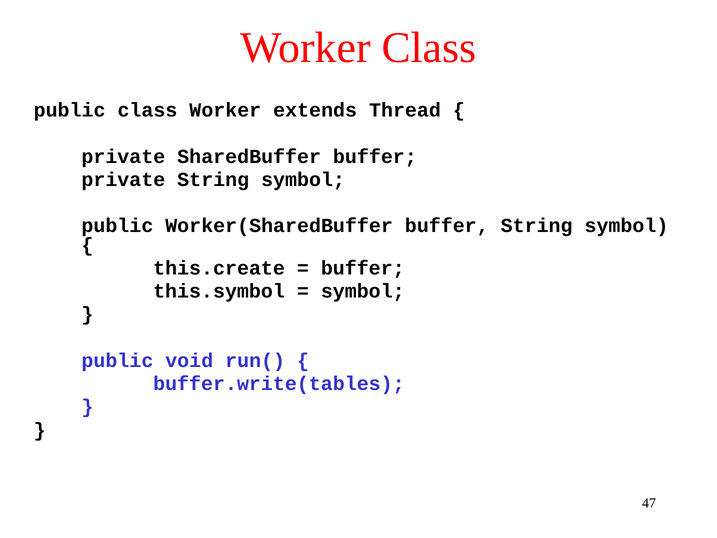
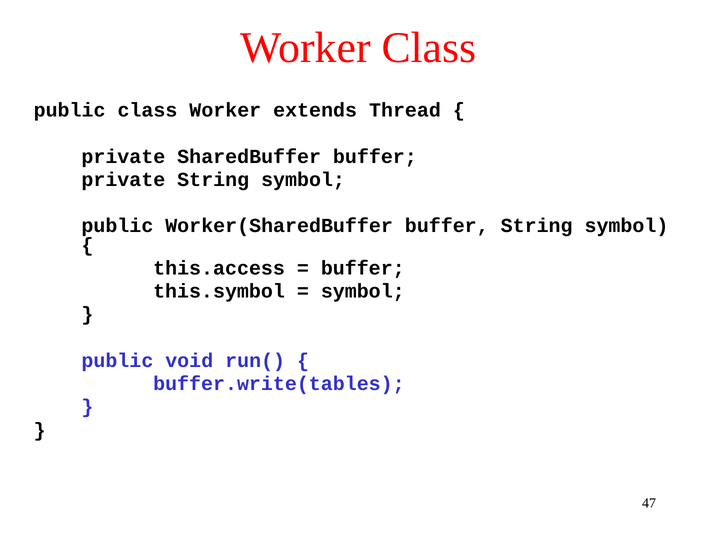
this.create: this.create -> this.access
